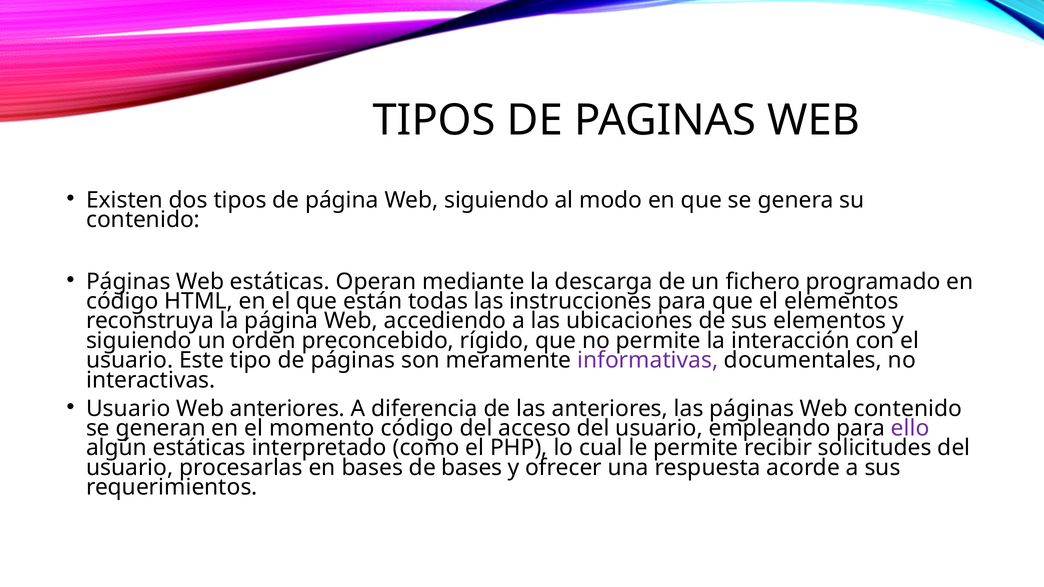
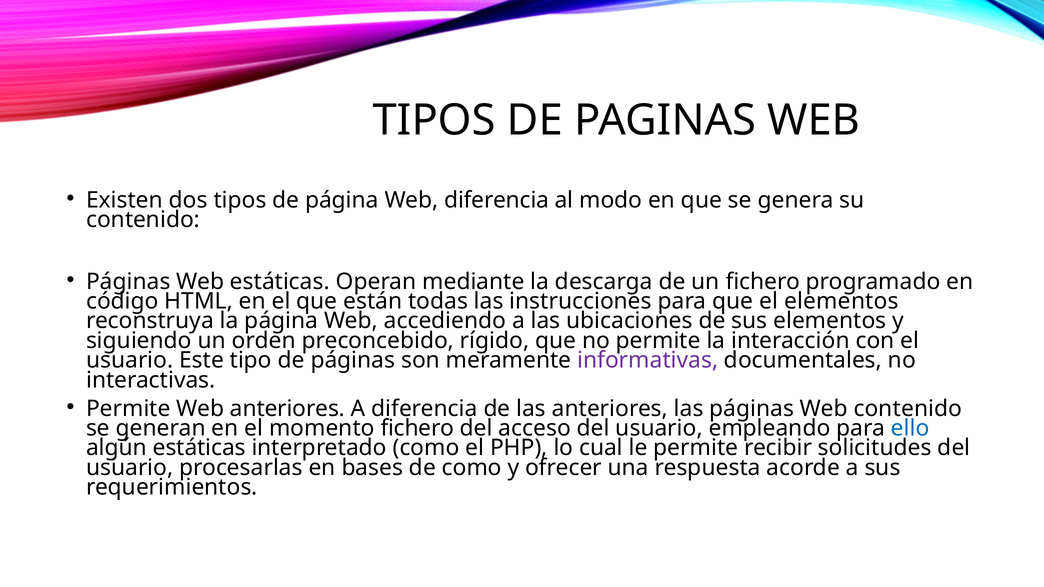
Web siguiendo: siguiendo -> diferencia
Usuario at (128, 409): Usuario -> Permite
momento código: código -> fichero
ello colour: purple -> blue
de bases: bases -> como
